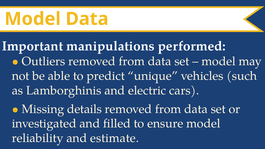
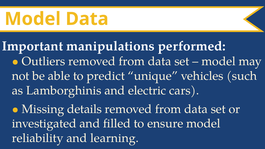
estimate: estimate -> learning
